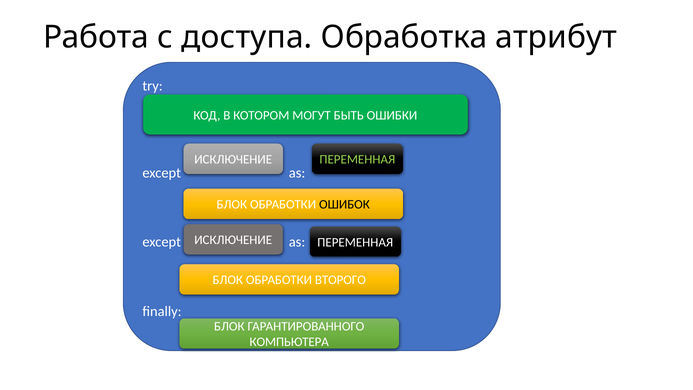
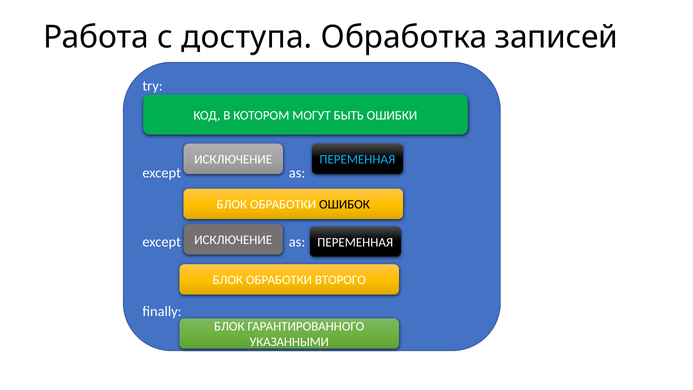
атрибут: атрибут -> записей
ПЕРЕМЕННАЯ at (357, 160) colour: light green -> light blue
КОМПЬЮТЕРА: КОМПЬЮТЕРА -> УКАЗАННЫМИ
